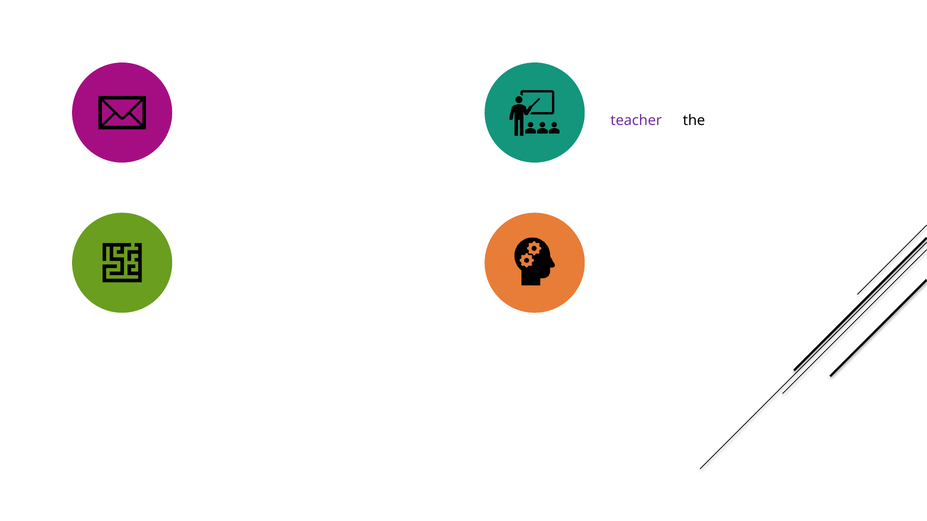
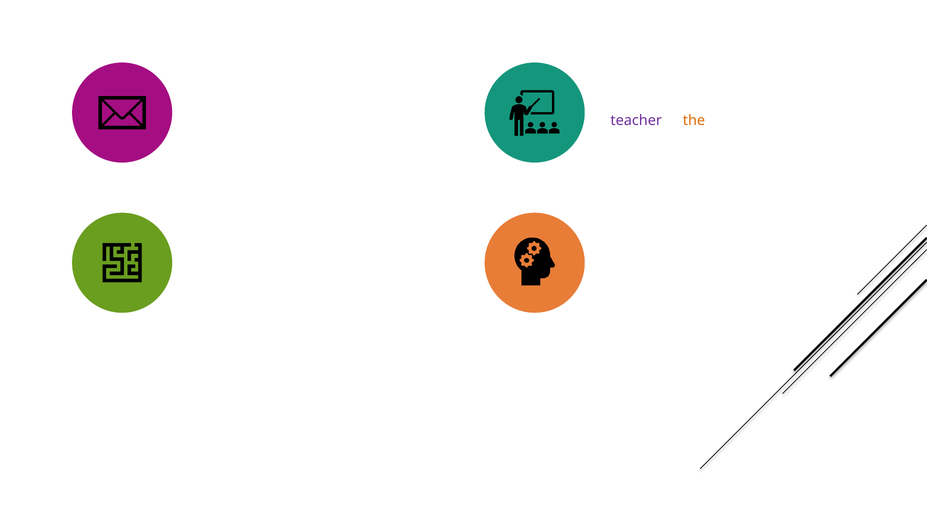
the at (694, 120) colour: black -> orange
